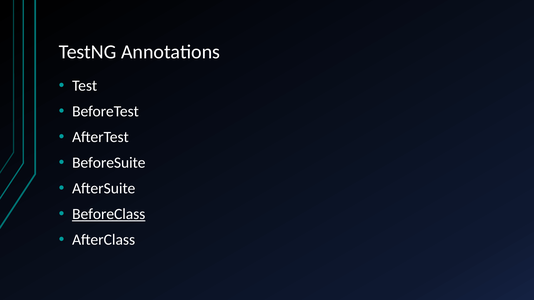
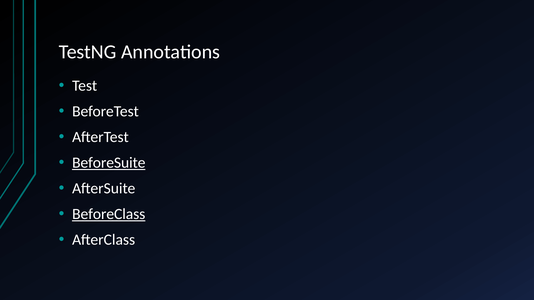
BeforeSuite underline: none -> present
